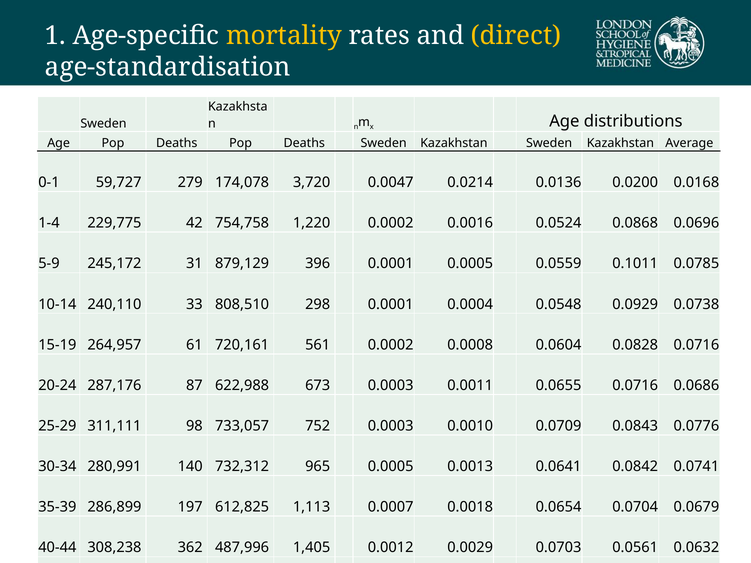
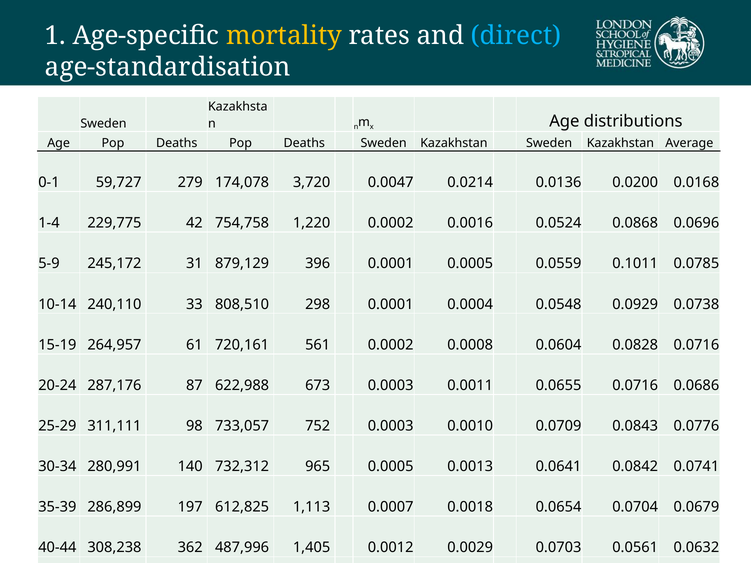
direct colour: yellow -> light blue
